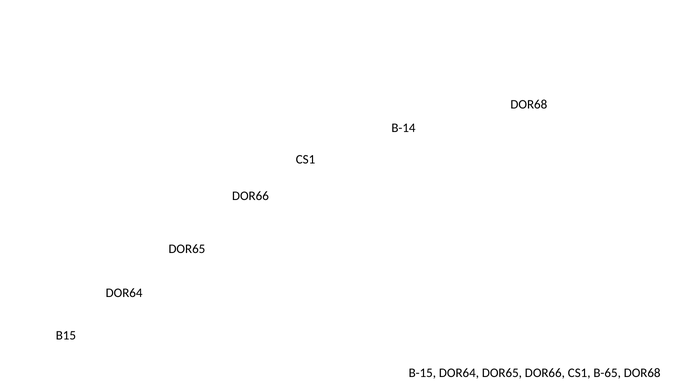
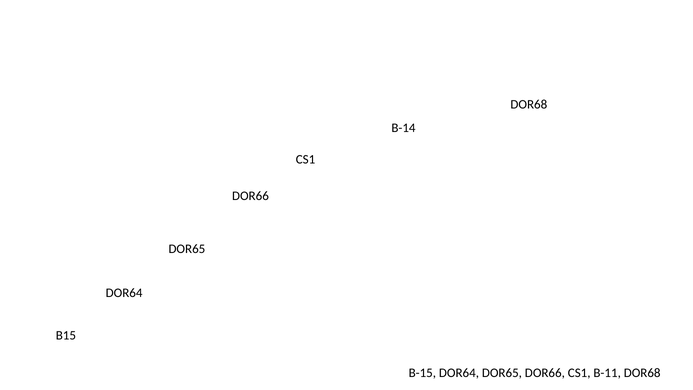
B-65: B-65 -> B-11
